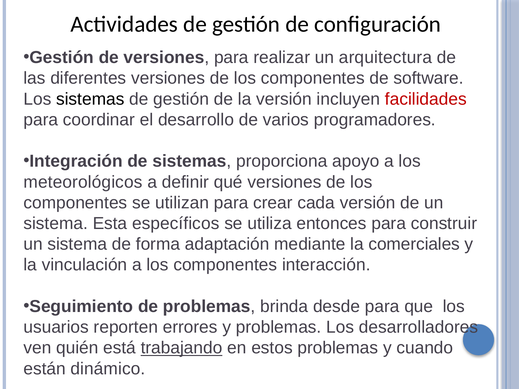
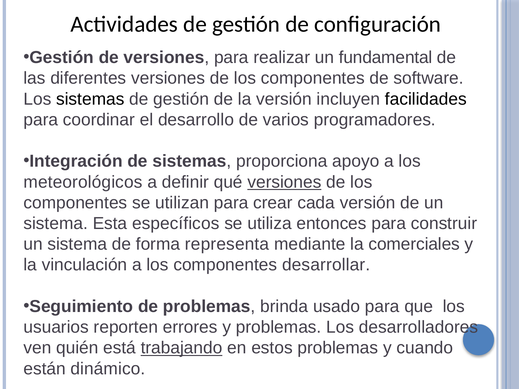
arquitectura: arquitectura -> fundamental
facilidades colour: red -> black
versiones at (284, 182) underline: none -> present
adaptación: adaptación -> representa
interacción: interacción -> desarrollar
desde: desde -> usado
